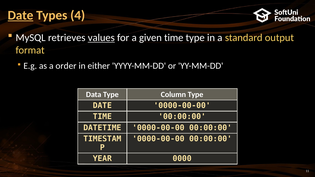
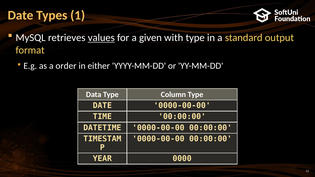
Date at (20, 15) underline: present -> none
4: 4 -> 1
given time: time -> with
